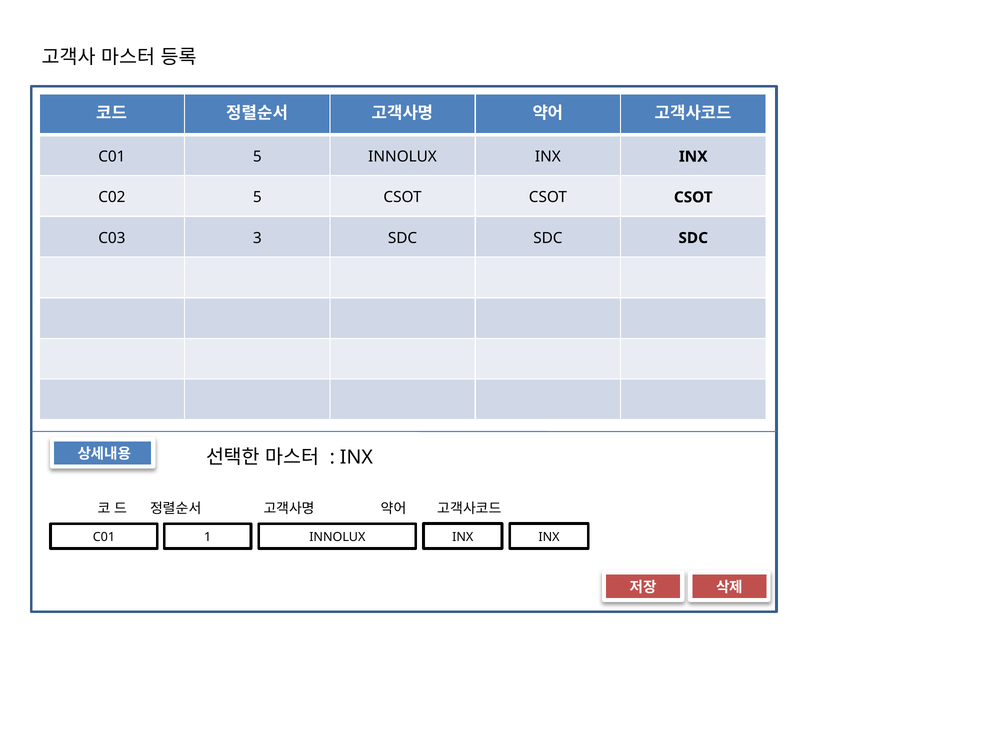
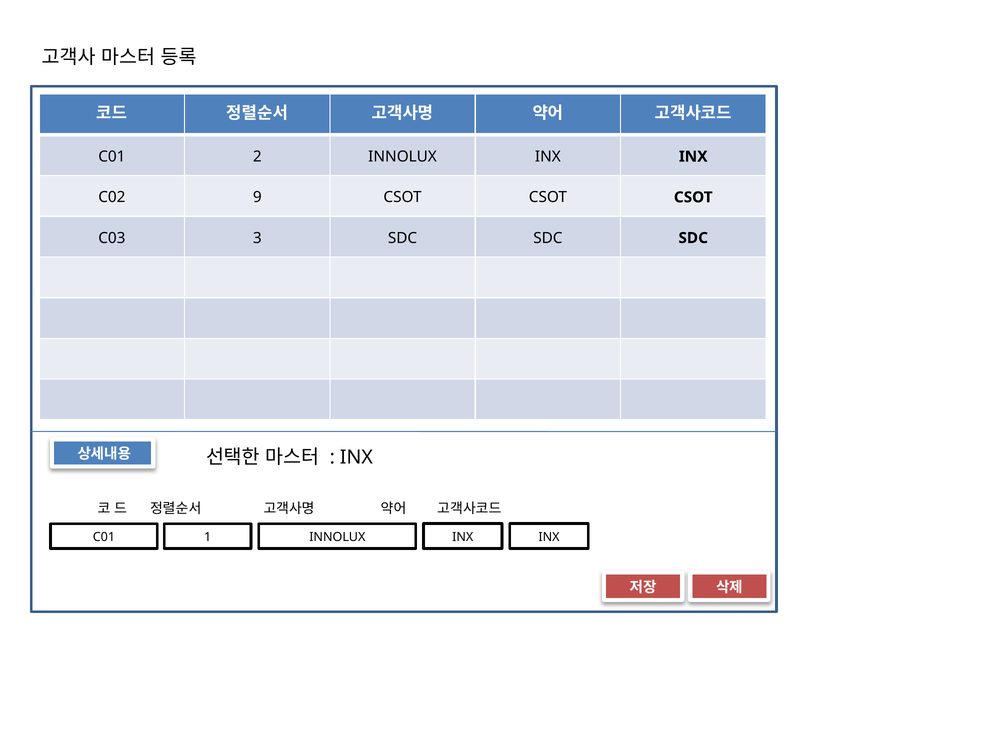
C01 5: 5 -> 2
C02 5: 5 -> 9
